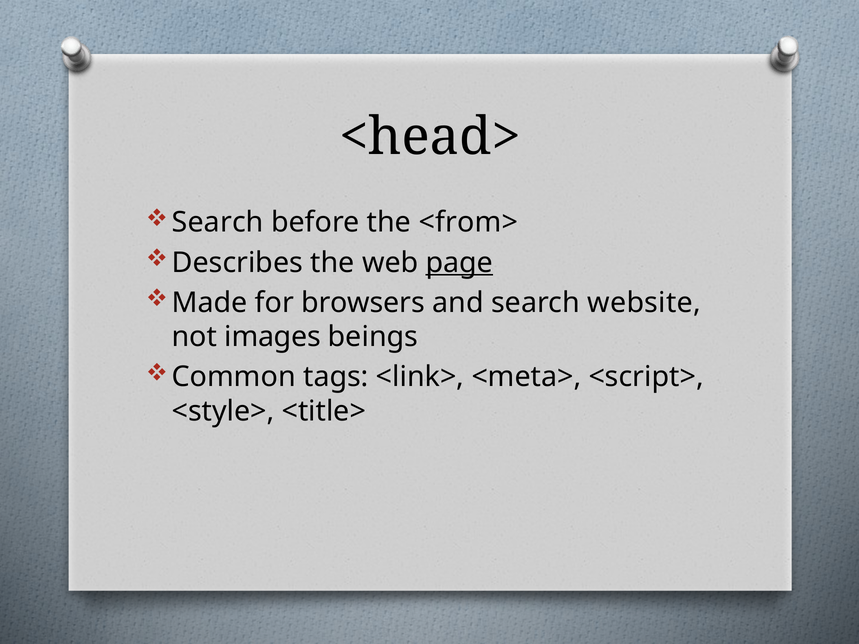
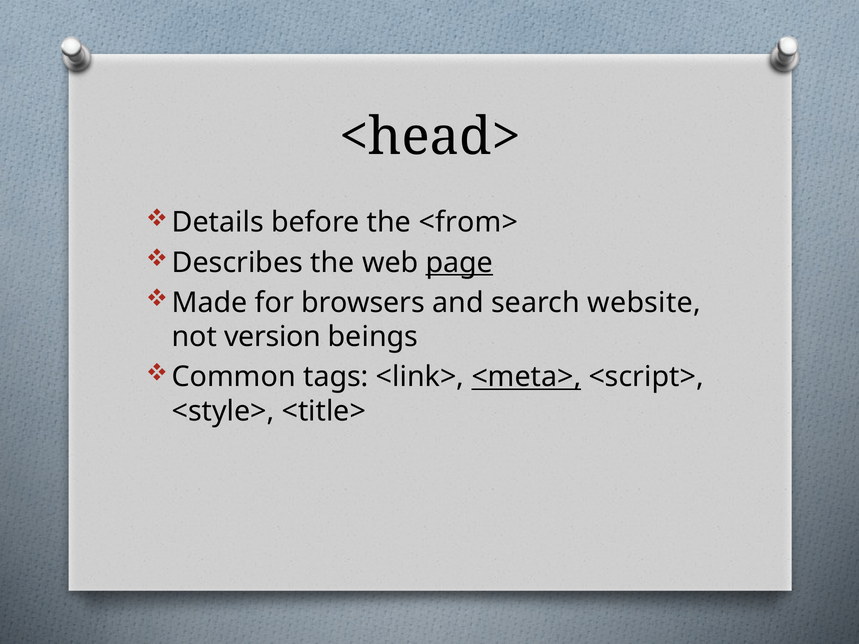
Search at (218, 223): Search -> Details
images: images -> version
<meta> underline: none -> present
